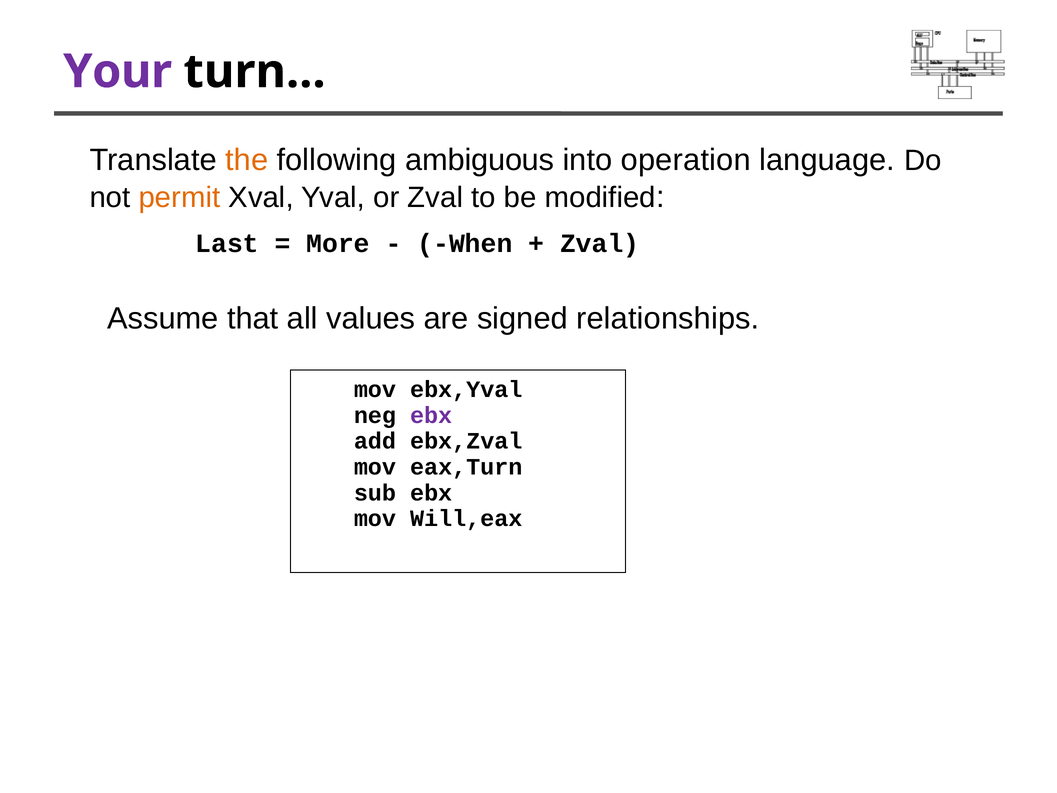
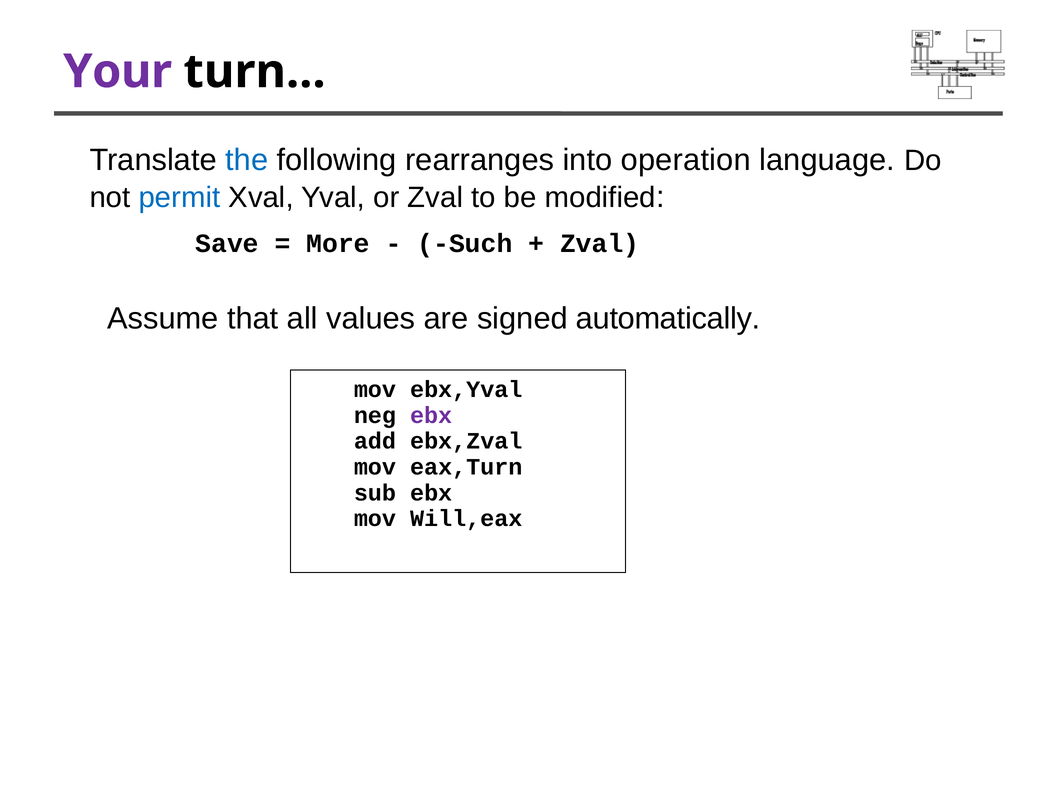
the colour: orange -> blue
ambiguous: ambiguous -> rearranges
permit colour: orange -> blue
Last: Last -> Save
When: When -> Such
relationships: relationships -> automatically
